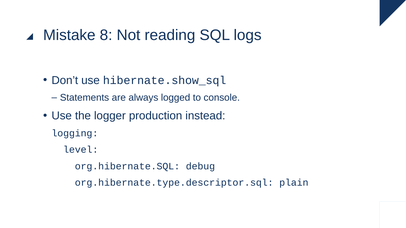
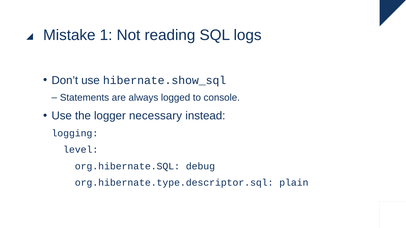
8: 8 -> 1
production: production -> necessary
